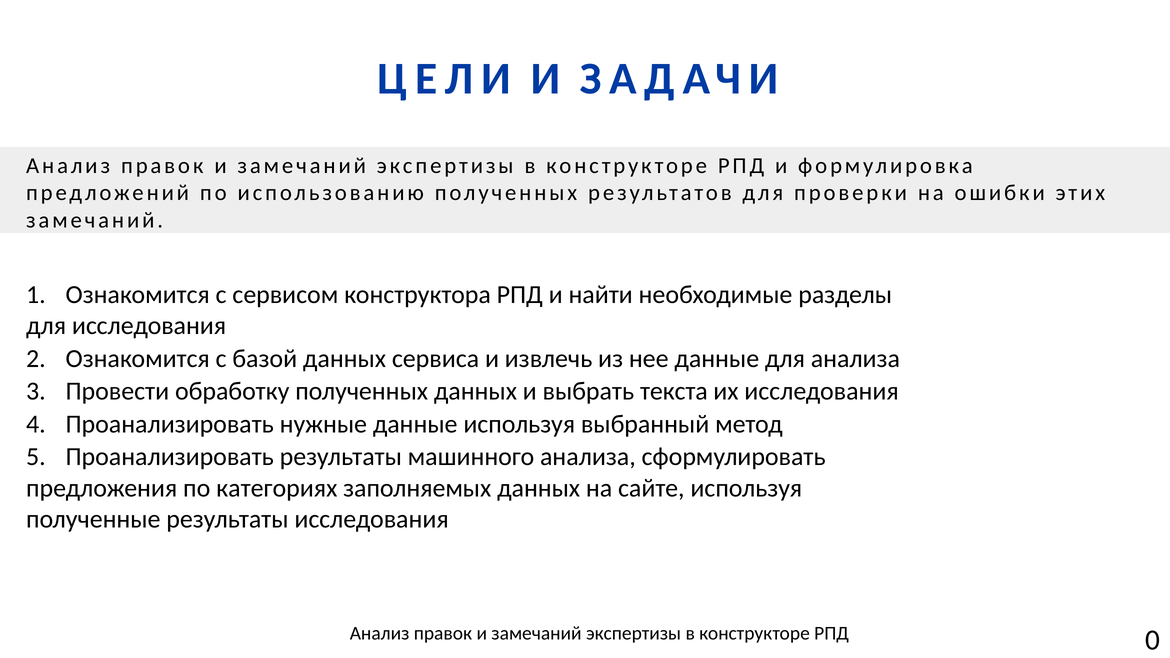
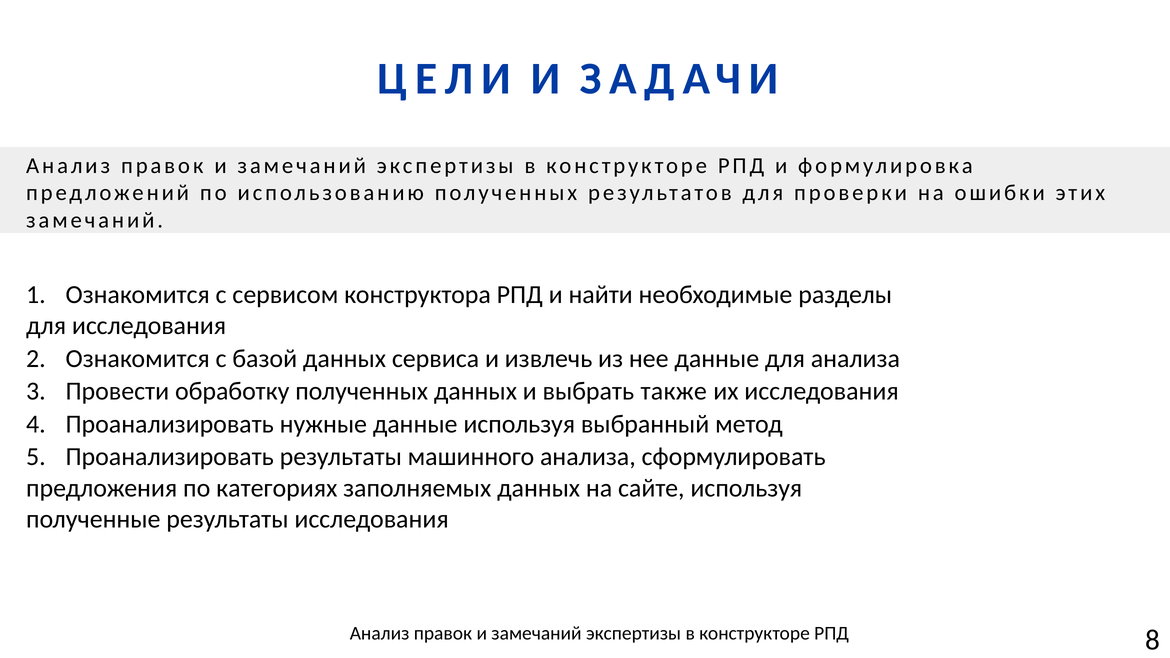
текста: текста -> также
0: 0 -> 8
